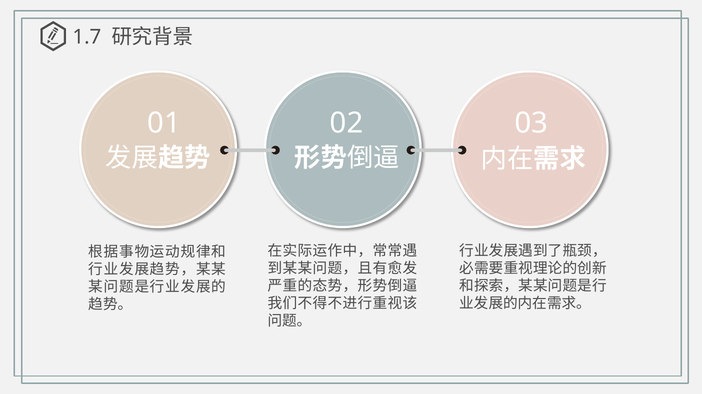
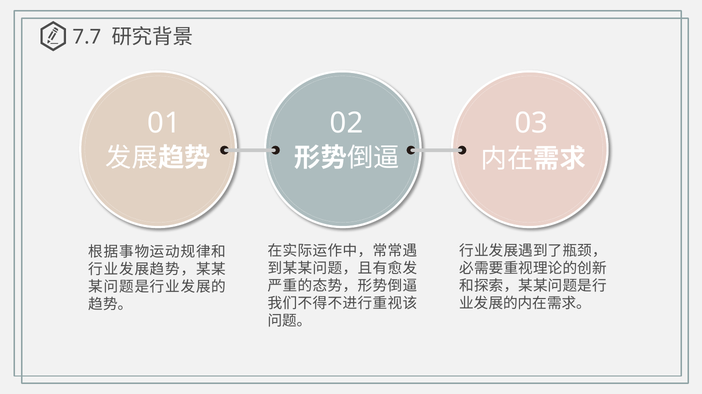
1.7: 1.7 -> 7.7
